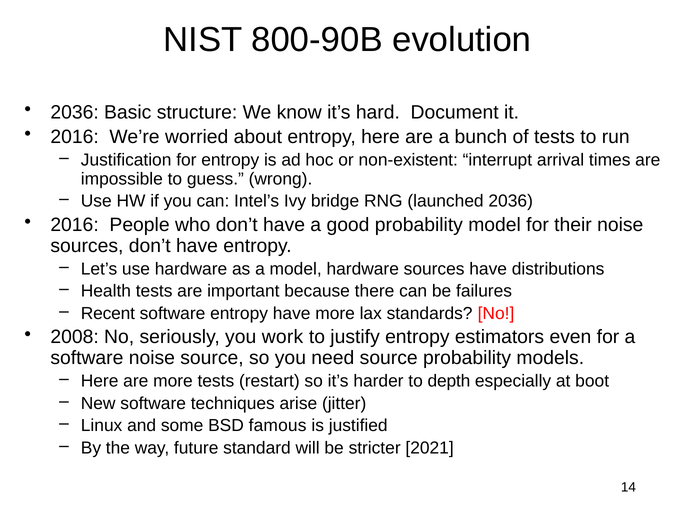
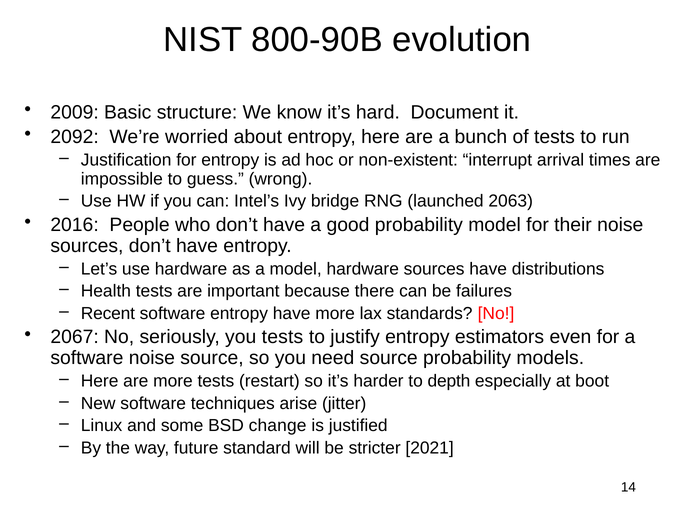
2036 at (75, 112): 2036 -> 2009
2016 at (75, 137): 2016 -> 2092
launched 2036: 2036 -> 2063
2008: 2008 -> 2067
you work: work -> tests
famous: famous -> change
